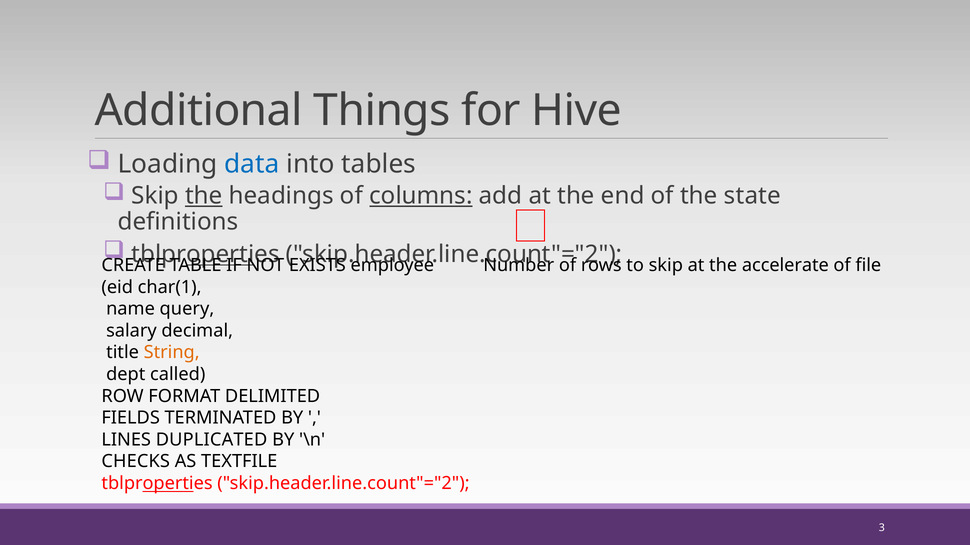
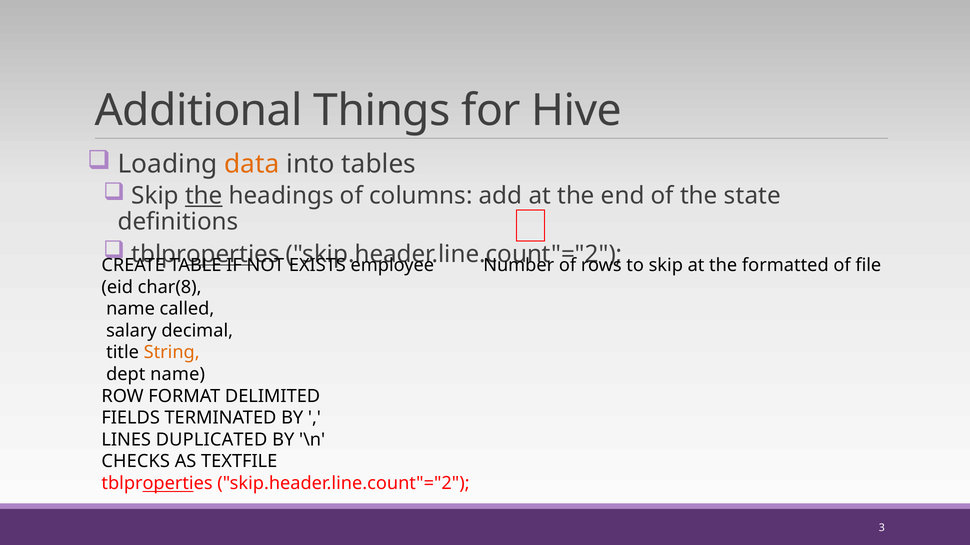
data colour: blue -> orange
columns underline: present -> none
accelerate: accelerate -> formatted
char(1: char(1 -> char(8
query: query -> called
dept called: called -> name
